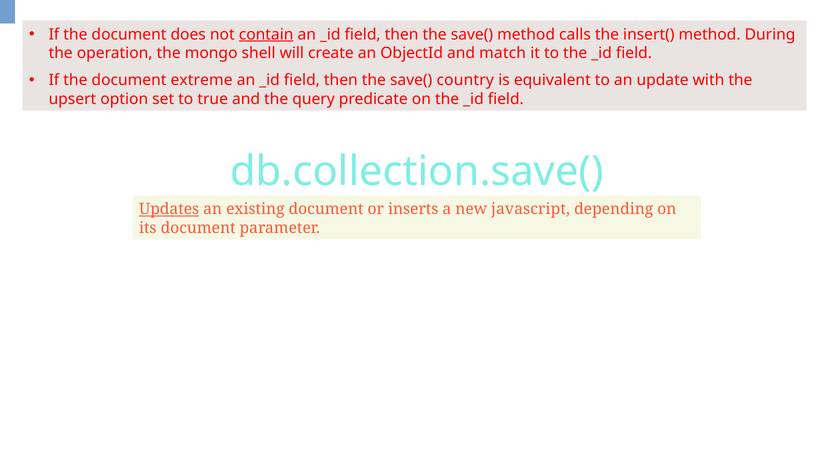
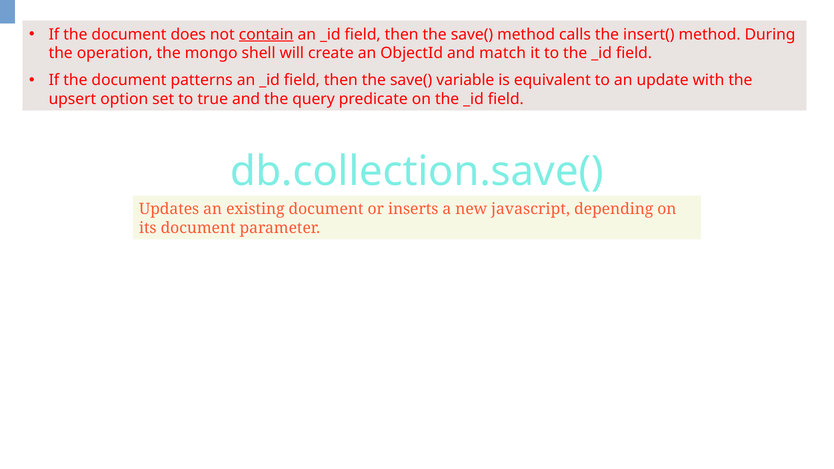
extreme: extreme -> patterns
country: country -> variable
Updates underline: present -> none
